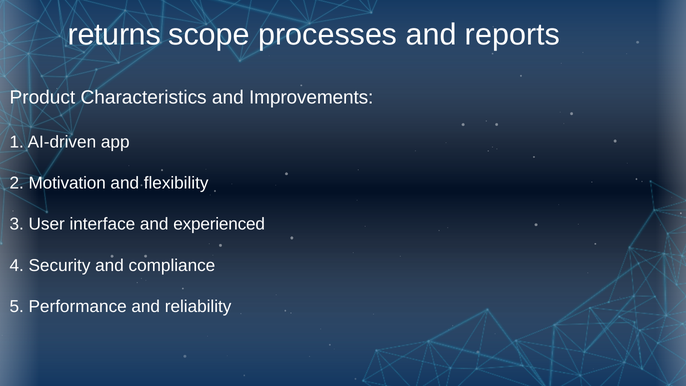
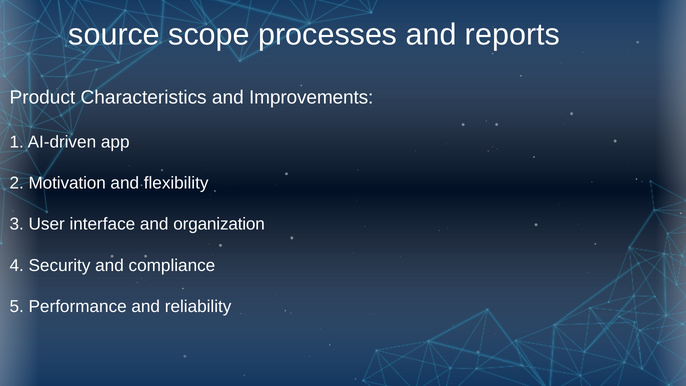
returns: returns -> source
experienced: experienced -> organization
